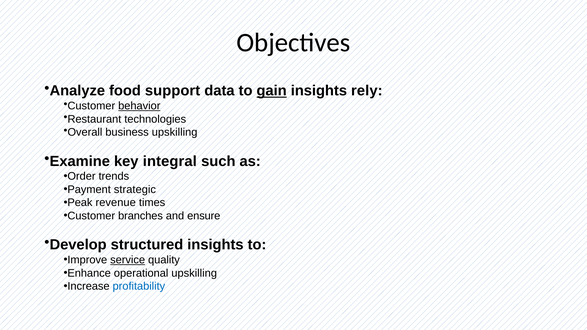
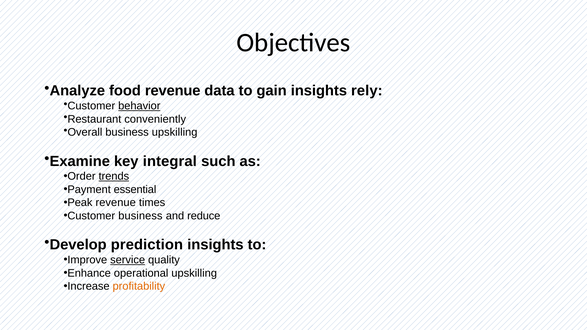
food support: support -> revenue
gain underline: present -> none
technologies: technologies -> conveniently
trends underline: none -> present
strategic: strategic -> essential
Customer branches: branches -> business
ensure: ensure -> reduce
structured: structured -> prediction
profitability colour: blue -> orange
